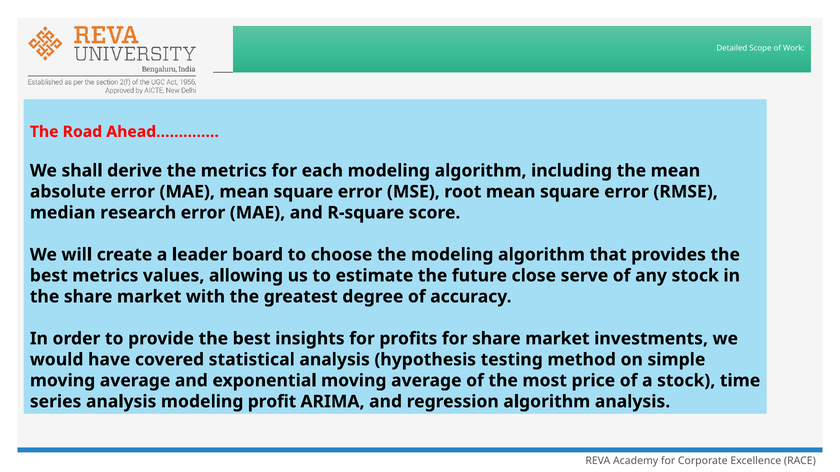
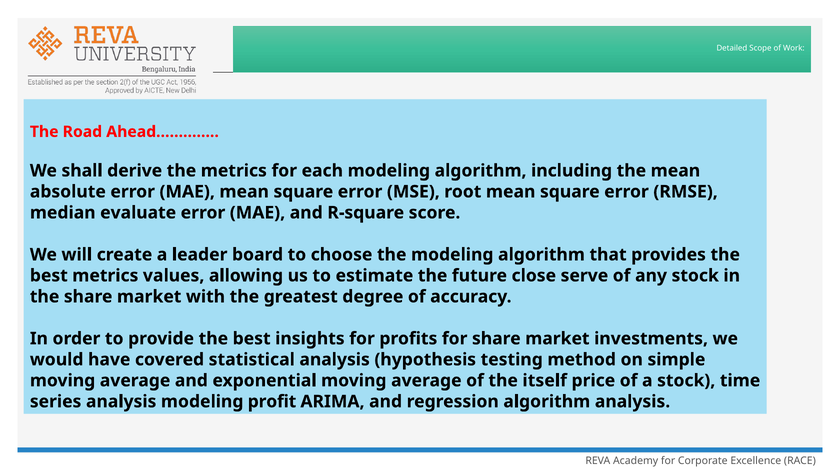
research: research -> evaluate
most: most -> itself
